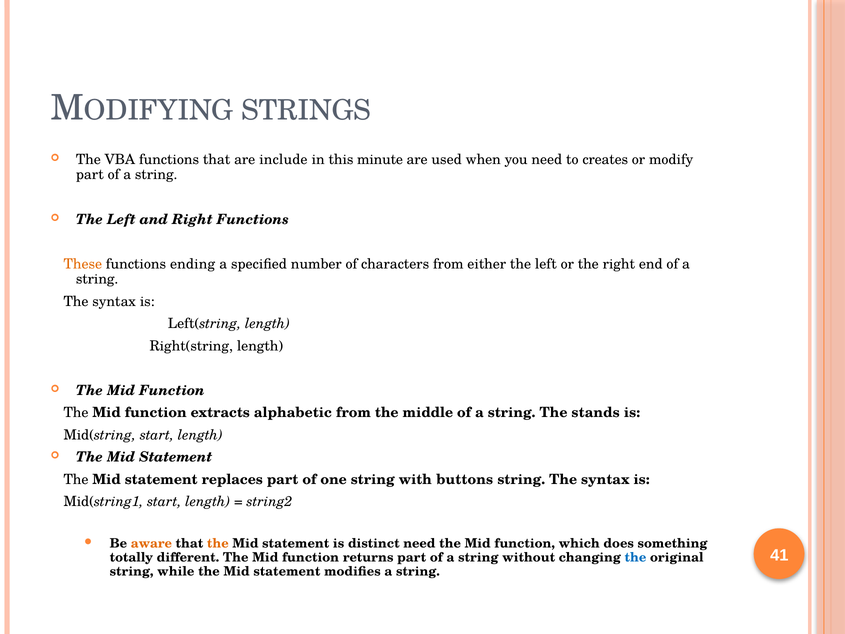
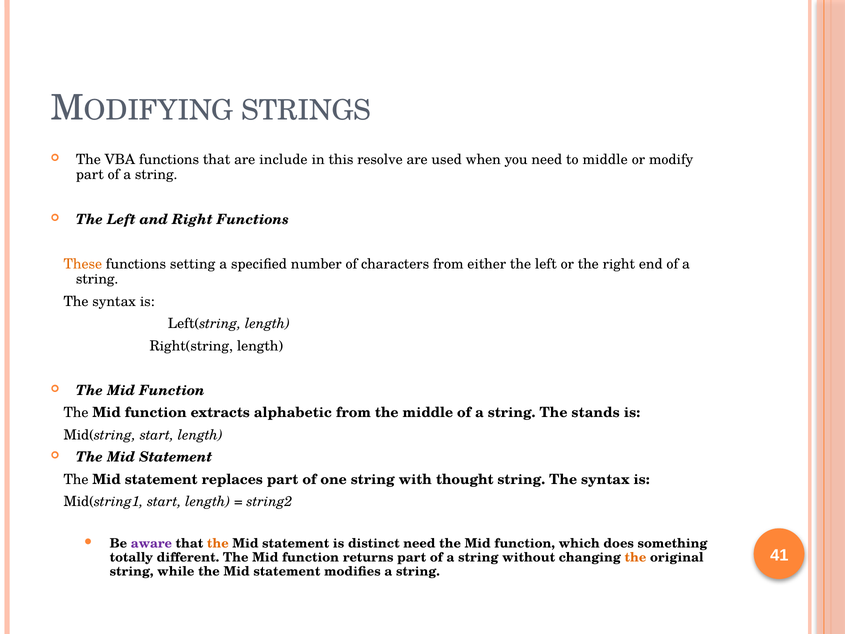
minute: minute -> resolve
to creates: creates -> middle
ending: ending -> setting
buttons: buttons -> thought
aware colour: orange -> purple
the at (635, 557) colour: blue -> orange
